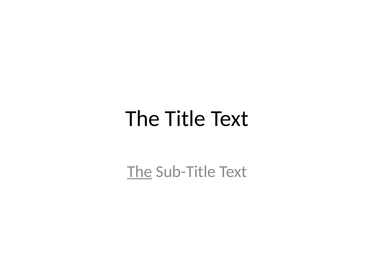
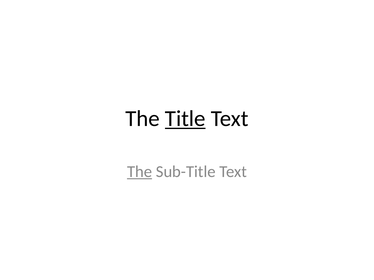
Title underline: none -> present
